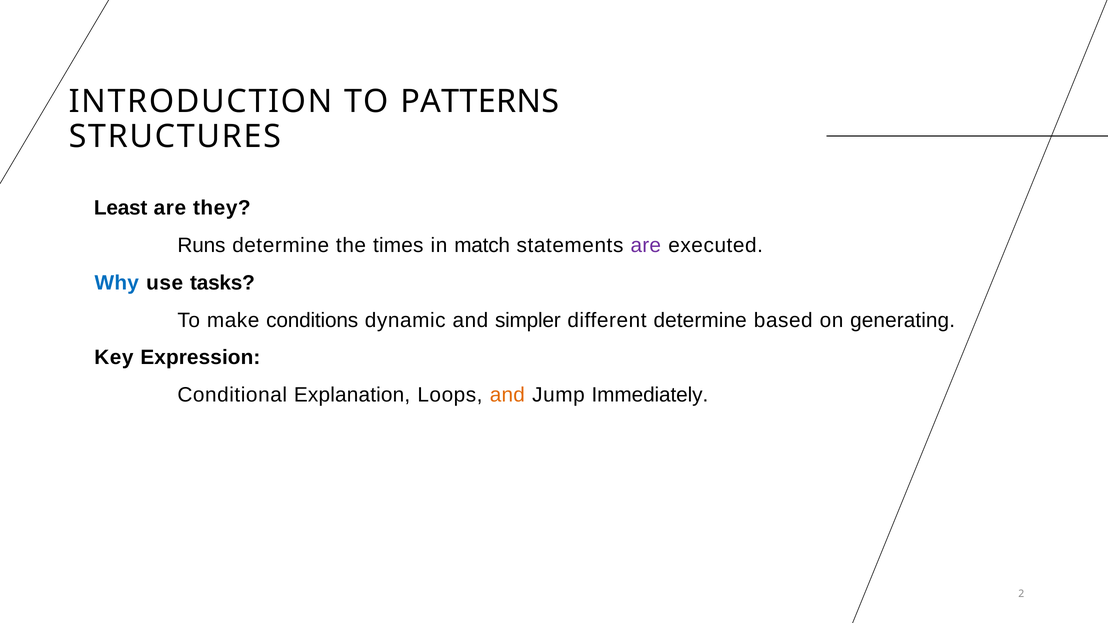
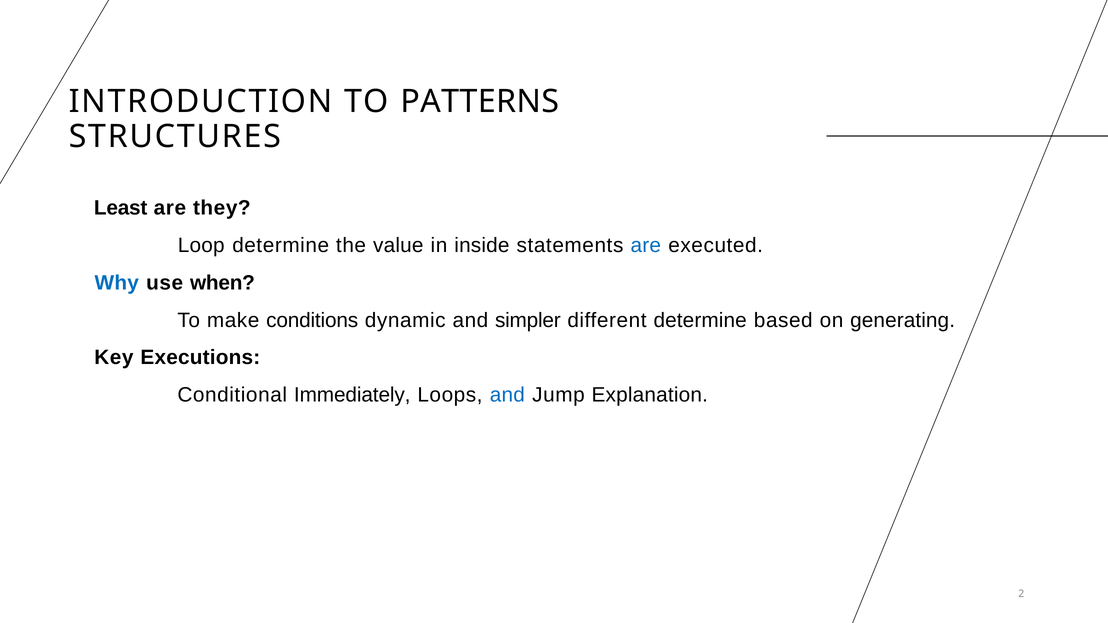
Runs: Runs -> Loop
times: times -> value
match: match -> inside
are at (646, 246) colour: purple -> blue
tasks: tasks -> when
Expression: Expression -> Executions
Explanation: Explanation -> Immediately
and at (507, 395) colour: orange -> blue
Immediately: Immediately -> Explanation
